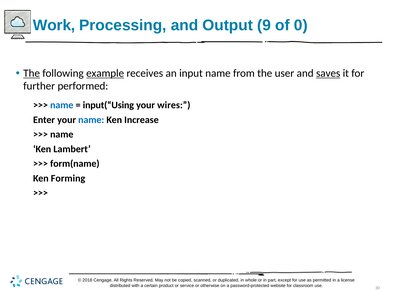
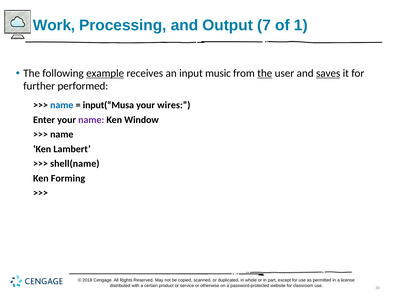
9: 9 -> 7
0: 0 -> 1
The at (32, 73) underline: present -> none
input name: name -> music
the at (265, 73) underline: none -> present
input(“Using: input(“Using -> input(“Musa
name at (91, 120) colour: blue -> purple
Increase: Increase -> Window
form(name: form(name -> shell(name
